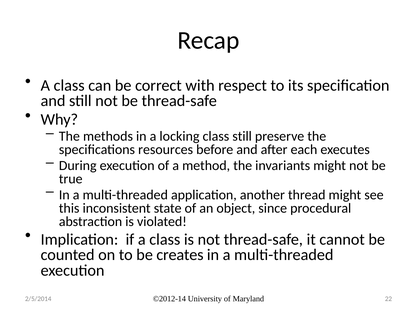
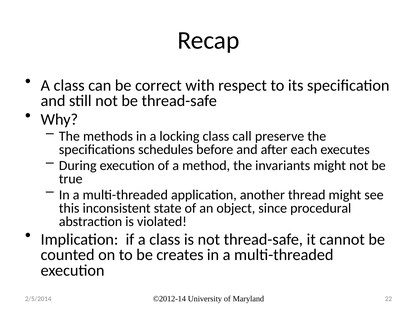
class still: still -> call
resources: resources -> schedules
